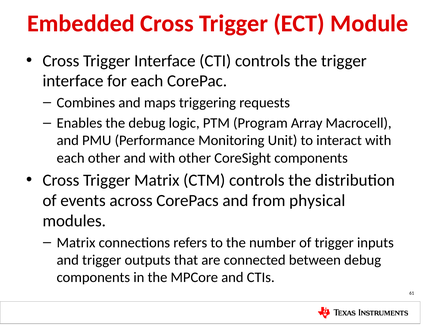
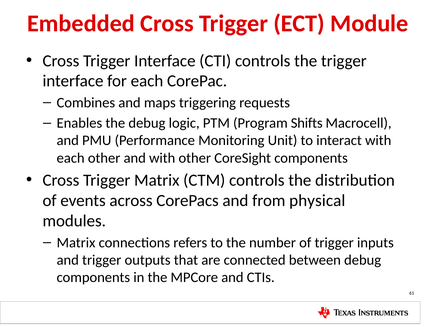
Array: Array -> Shifts
